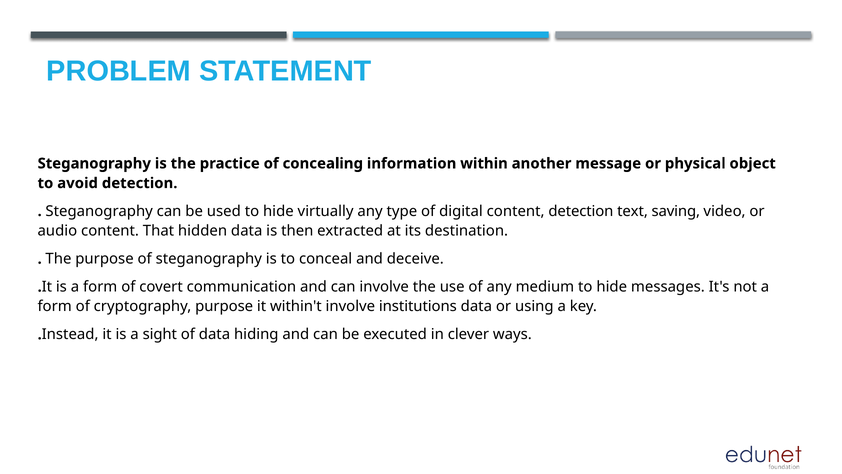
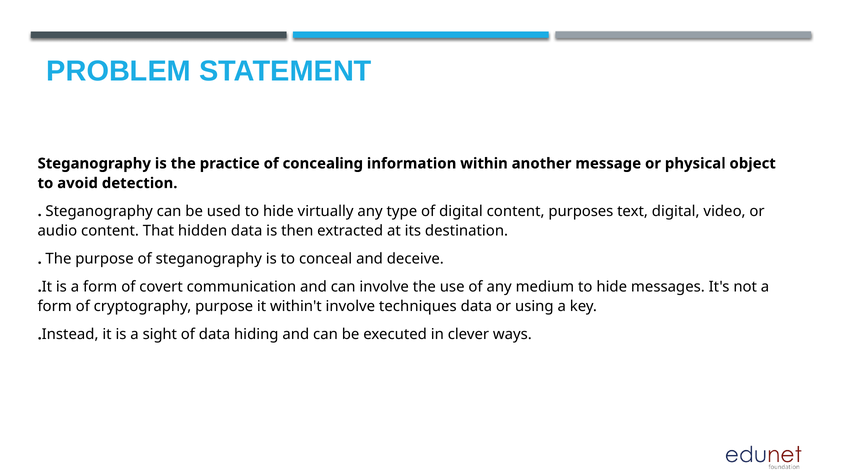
content detection: detection -> purposes
text saving: saving -> digital
institutions: institutions -> techniques
